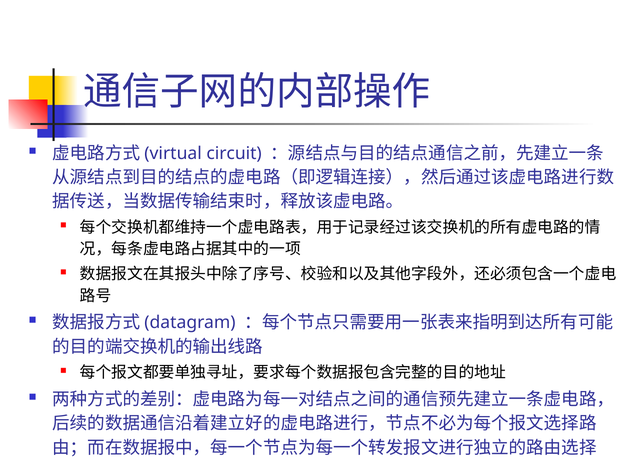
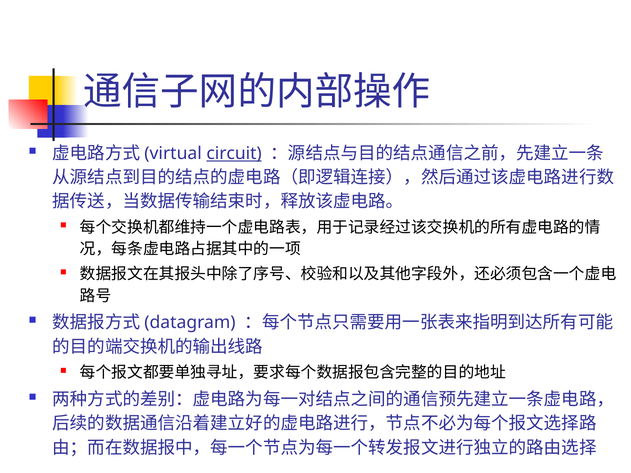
circuit underline: none -> present
